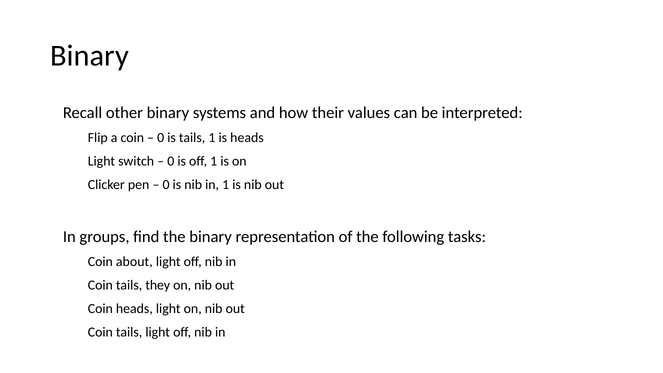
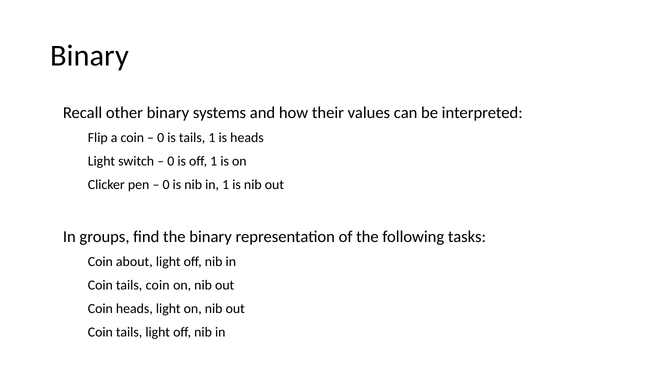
tails they: they -> coin
